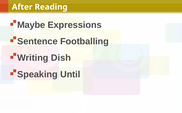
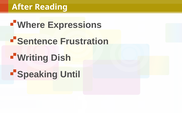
Maybe: Maybe -> Where
Footballing: Footballing -> Frustration
